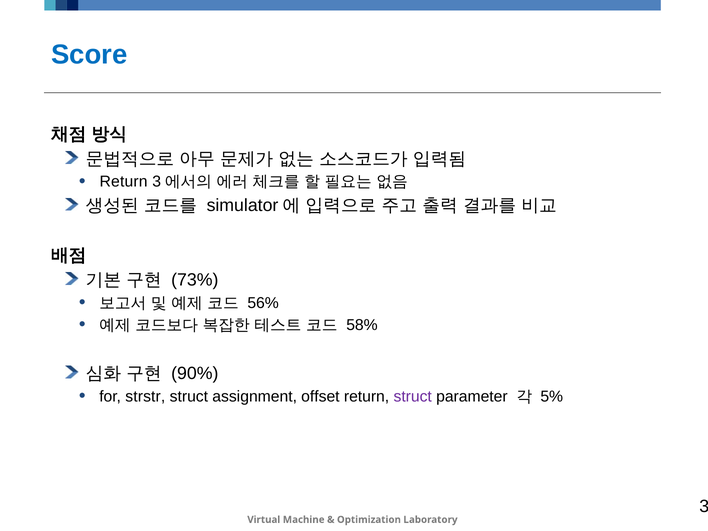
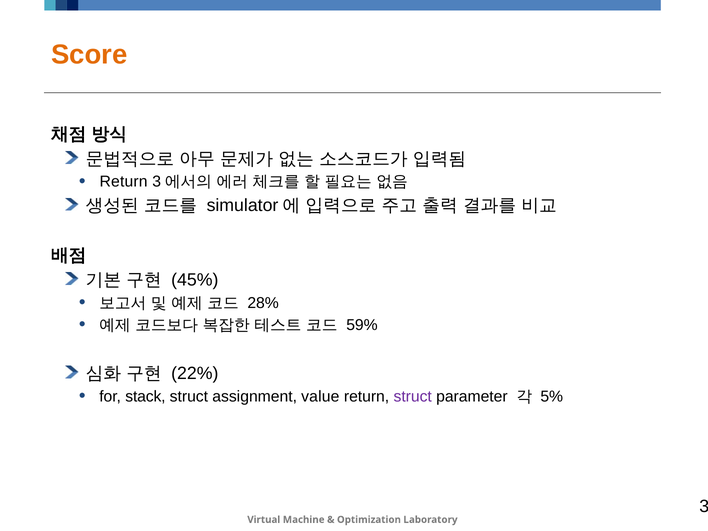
Score colour: blue -> orange
73%: 73% -> 45%
56%: 56% -> 28%
58%: 58% -> 59%
90%: 90% -> 22%
strstr: strstr -> stack
offset: offset -> value
